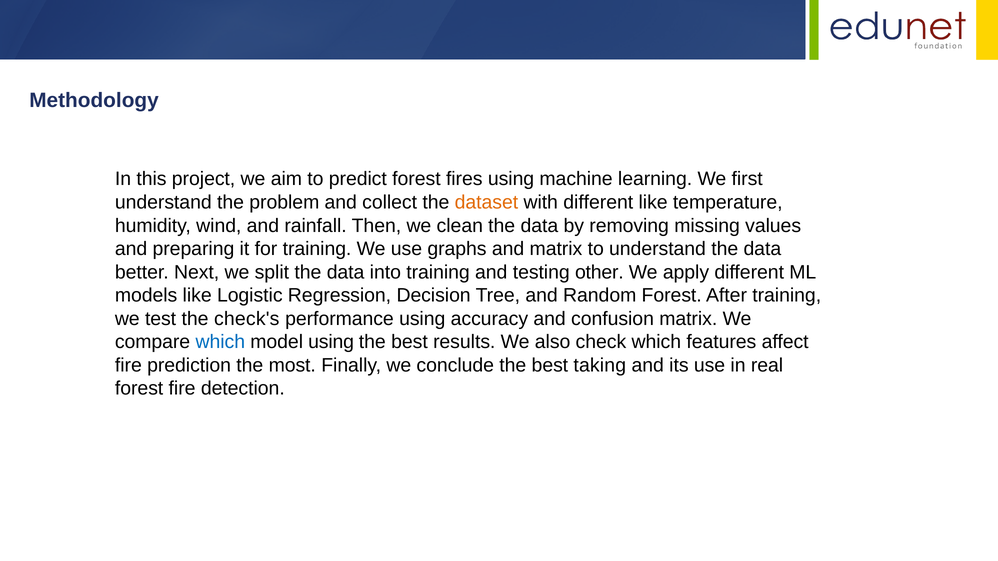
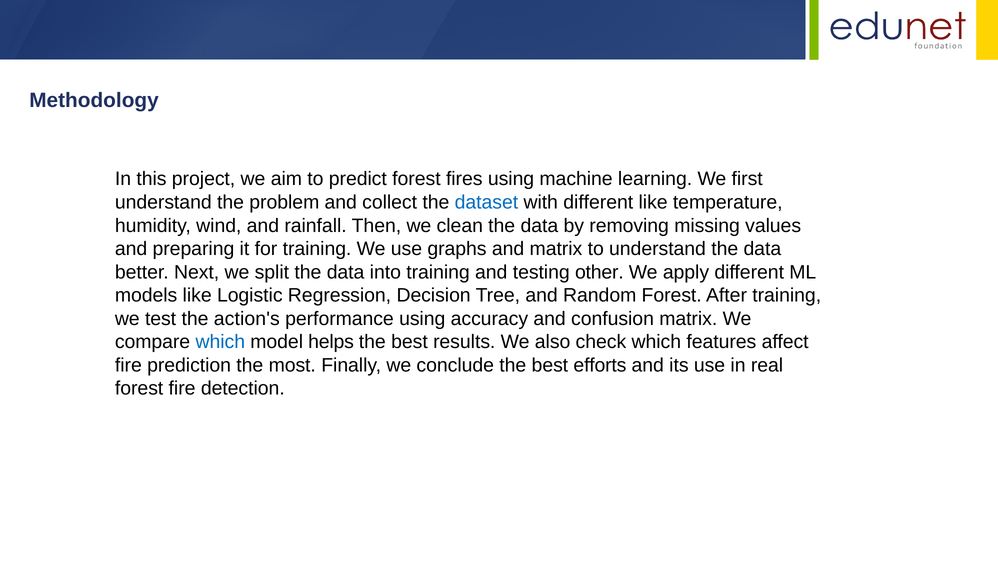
dataset colour: orange -> blue
check's: check's -> action's
model using: using -> helps
taking: taking -> efforts
